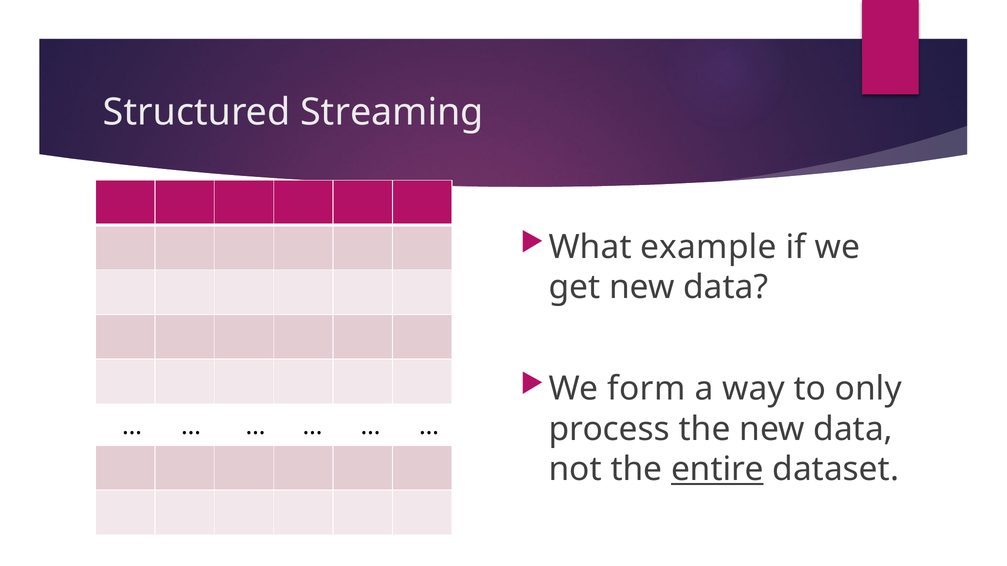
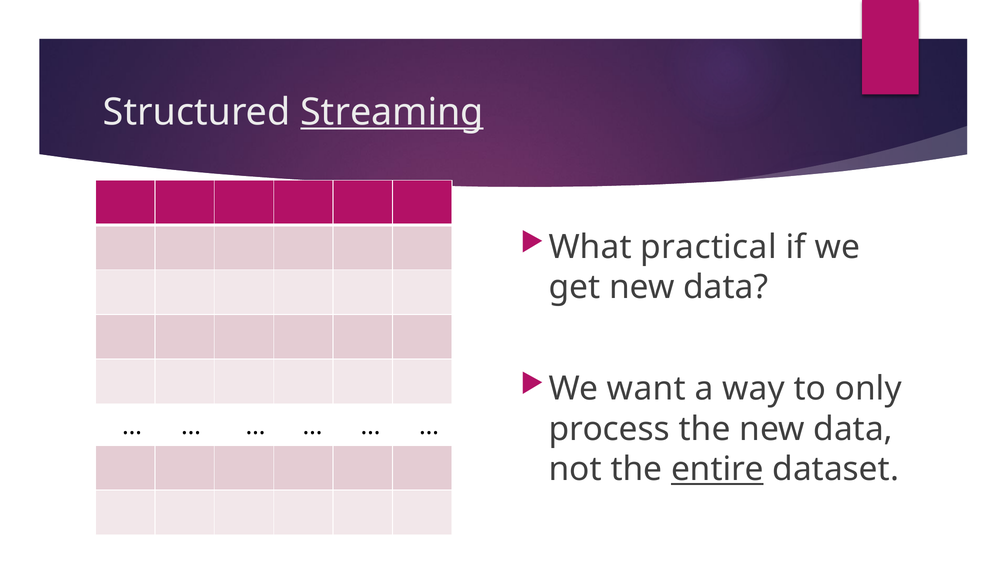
Streaming underline: none -> present
example: example -> practical
form: form -> want
